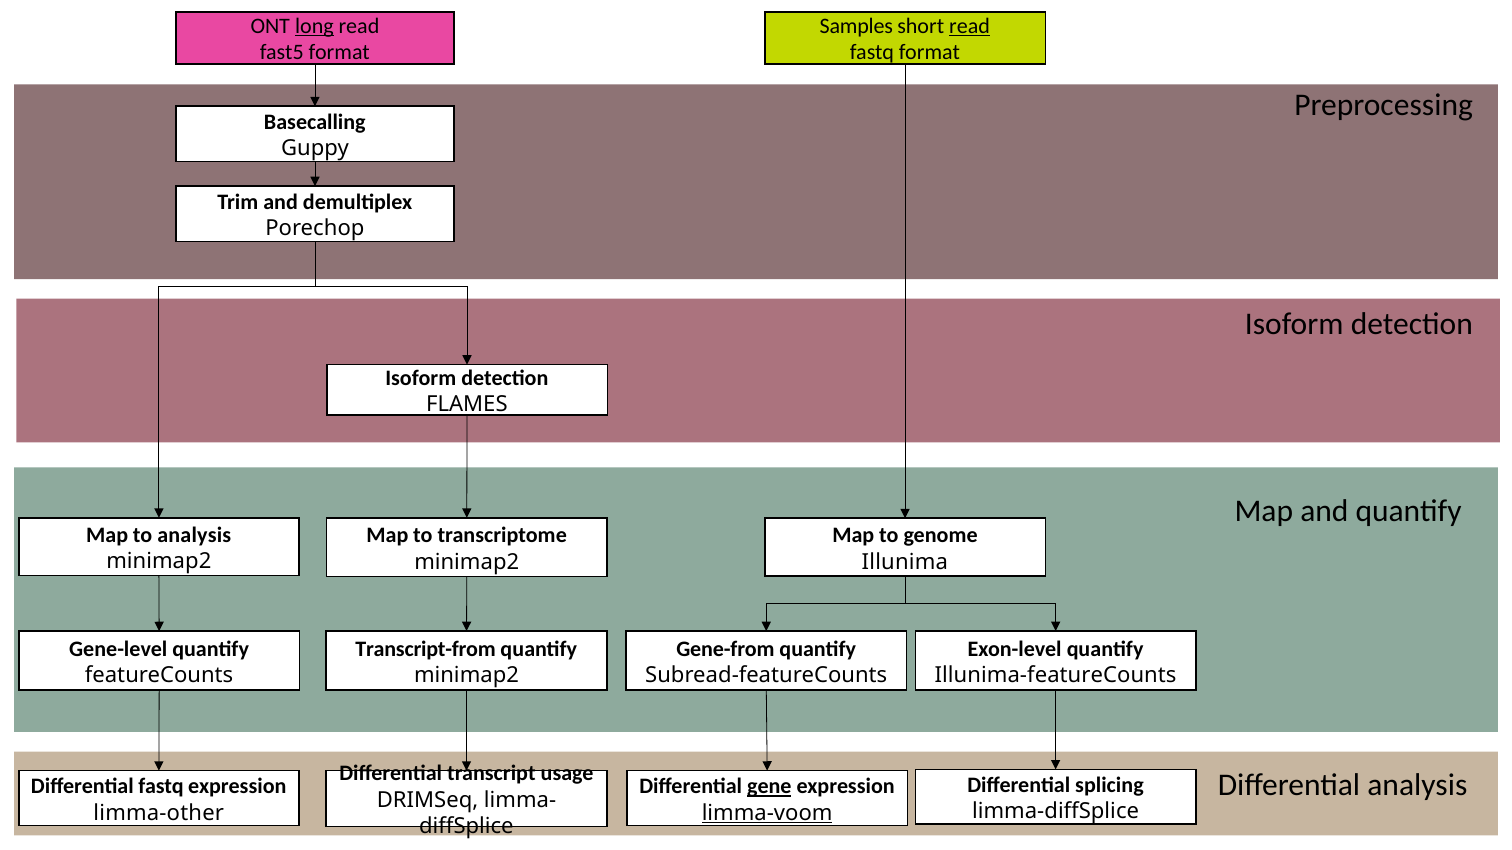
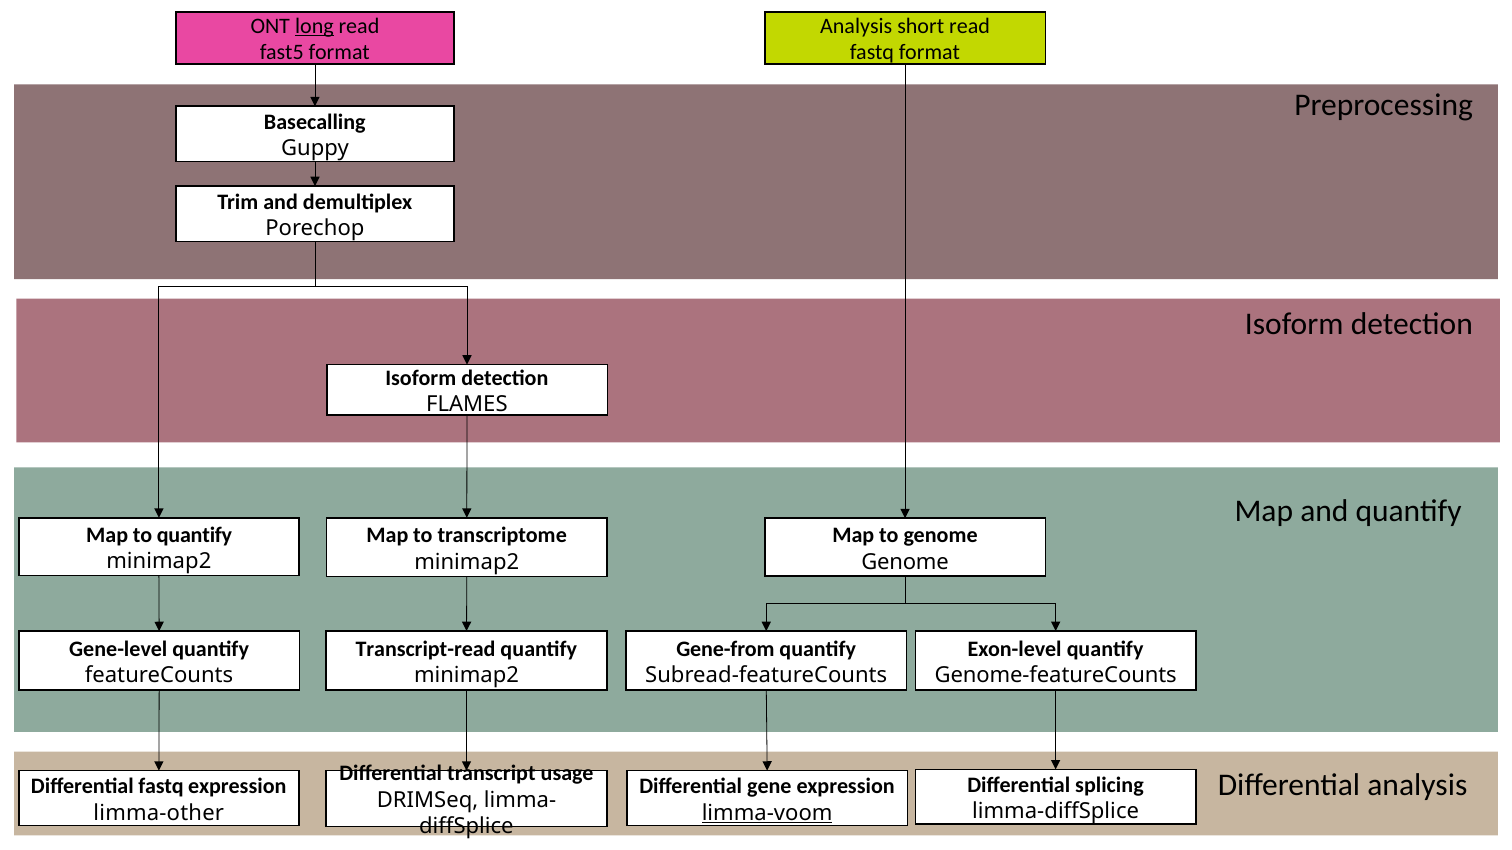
Samples at (856, 26): Samples -> Analysis
read at (970, 26) underline: present -> none
to analysis: analysis -> quantify
Illunima at (905, 562): Illunima -> Genome
Transcript-from: Transcript-from -> Transcript-read
Illunima-featureCounts: Illunima-featureCounts -> Genome-featureCounts
gene underline: present -> none
